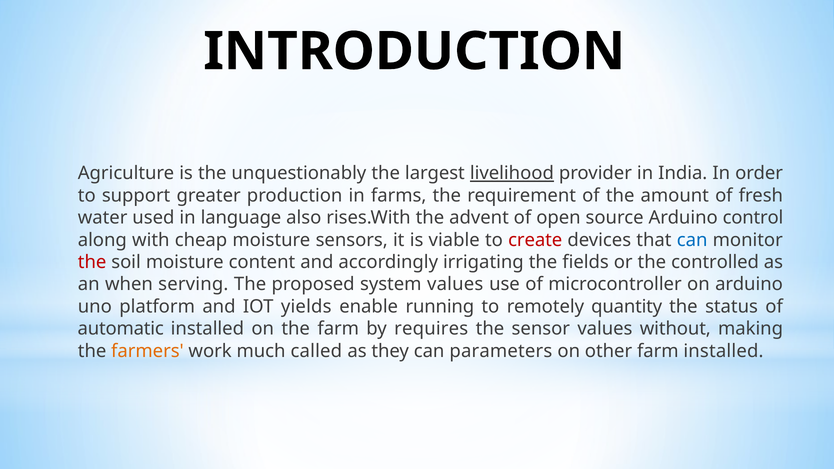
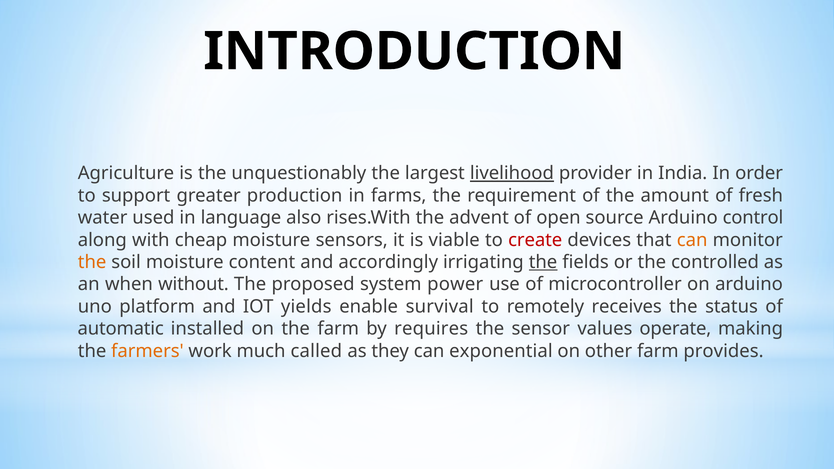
can at (692, 240) colour: blue -> orange
the at (92, 262) colour: red -> orange
the at (543, 262) underline: none -> present
serving: serving -> without
system values: values -> power
running: running -> survival
quantity: quantity -> receives
without: without -> operate
parameters: parameters -> exponential
farm installed: installed -> provides
